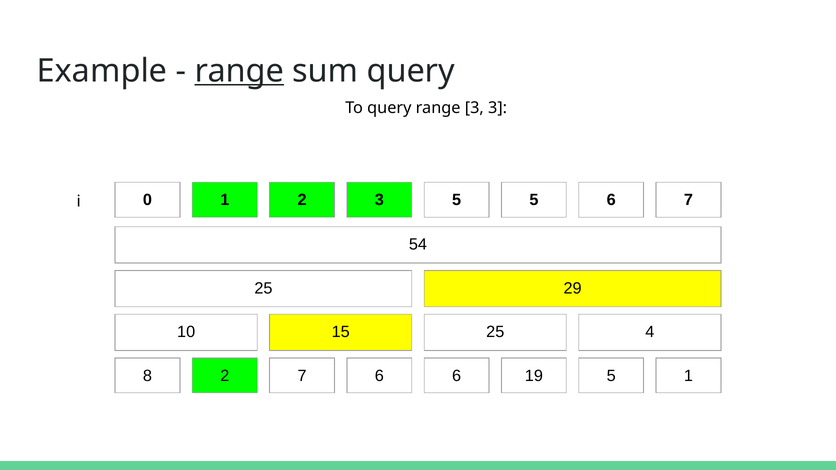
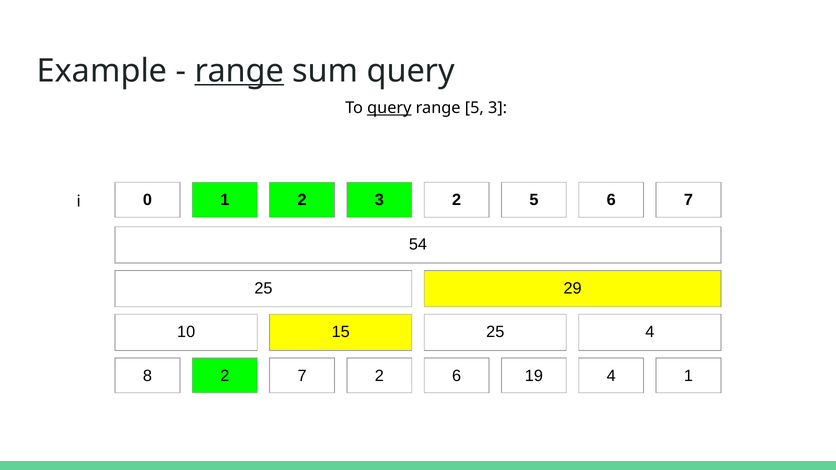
query at (389, 108) underline: none -> present
range 3: 3 -> 5
3 5: 5 -> 2
7 6: 6 -> 2
19 5: 5 -> 4
